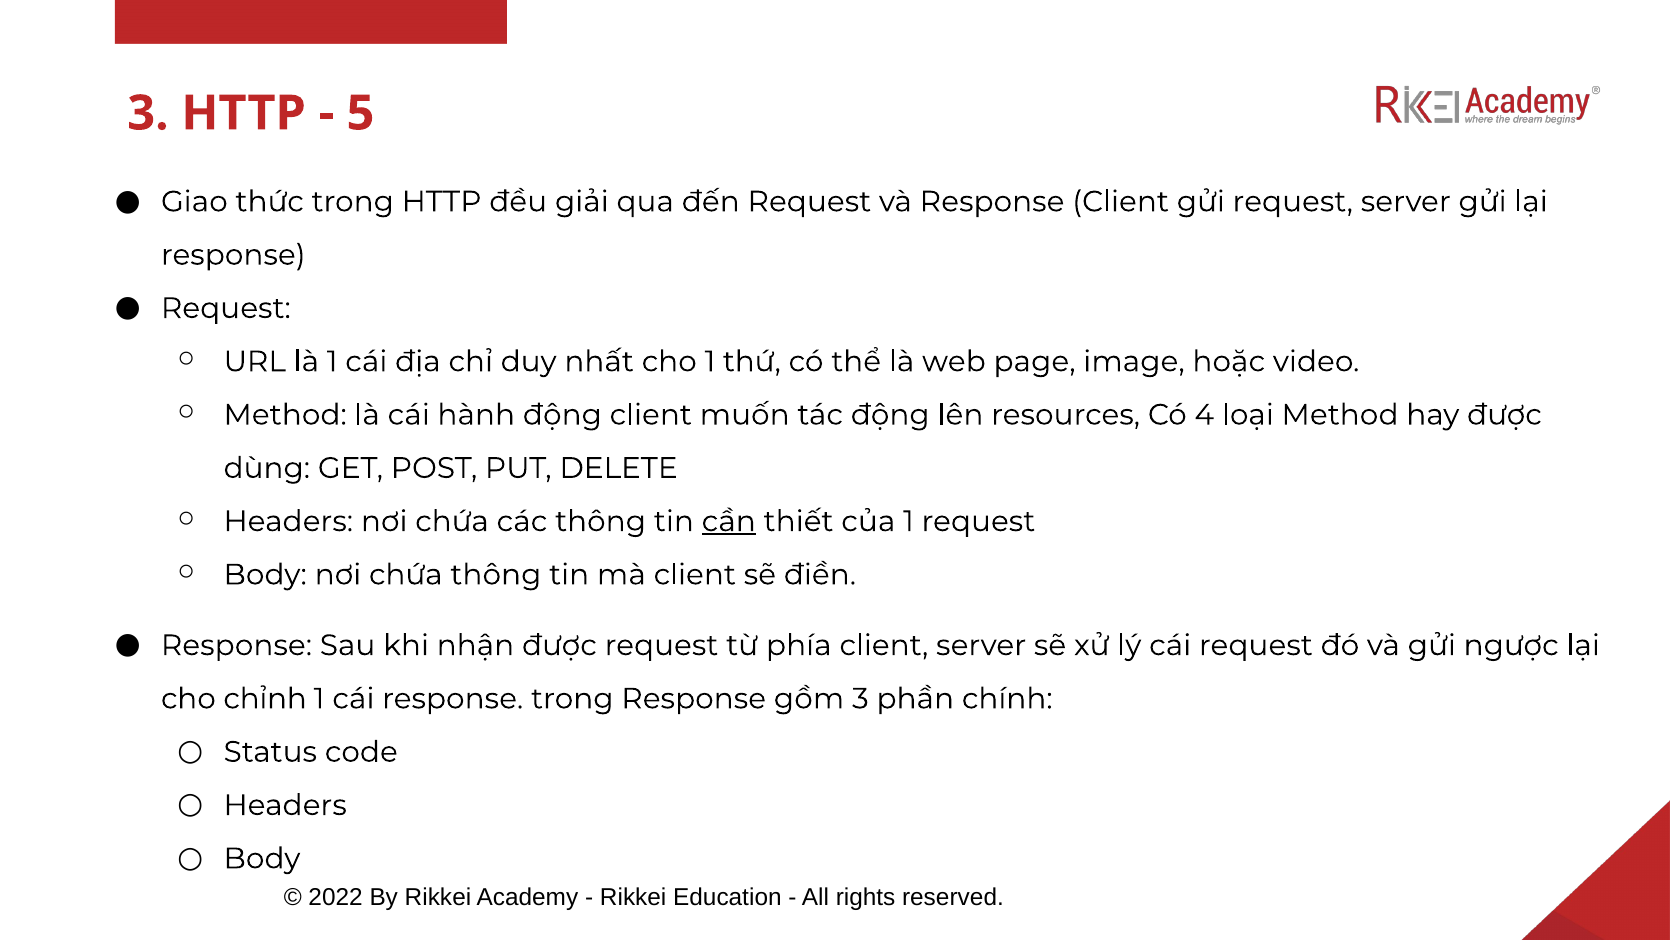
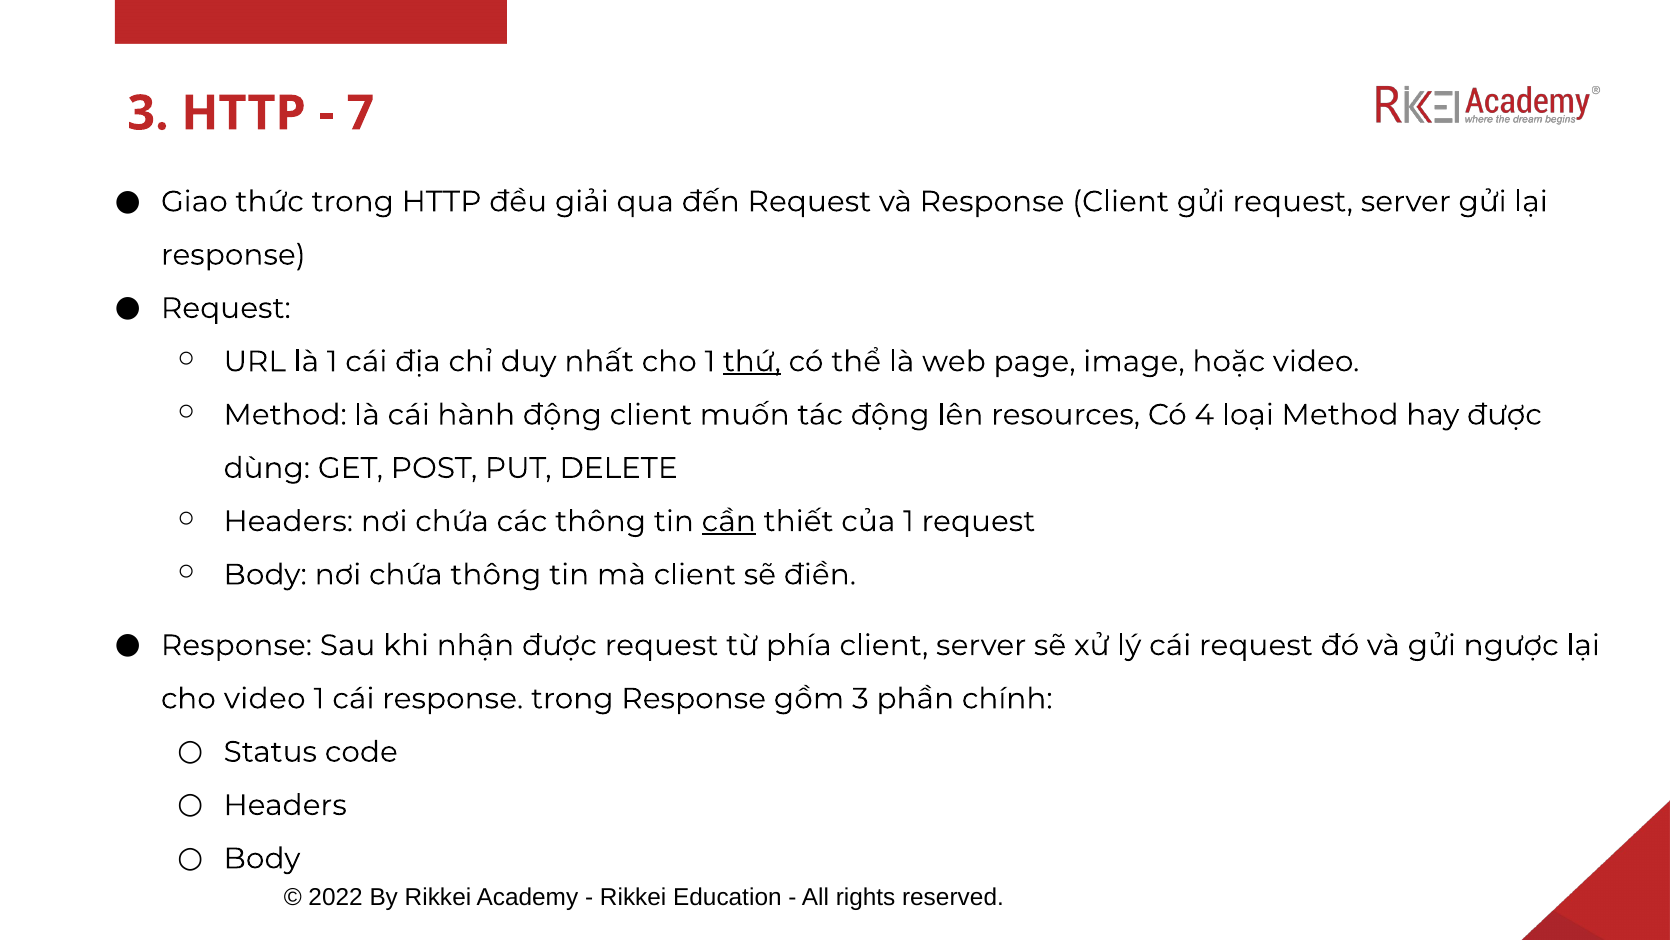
5: 5 -> 7
thứ underline: none -> present
cho chỉnh: chỉnh -> video
